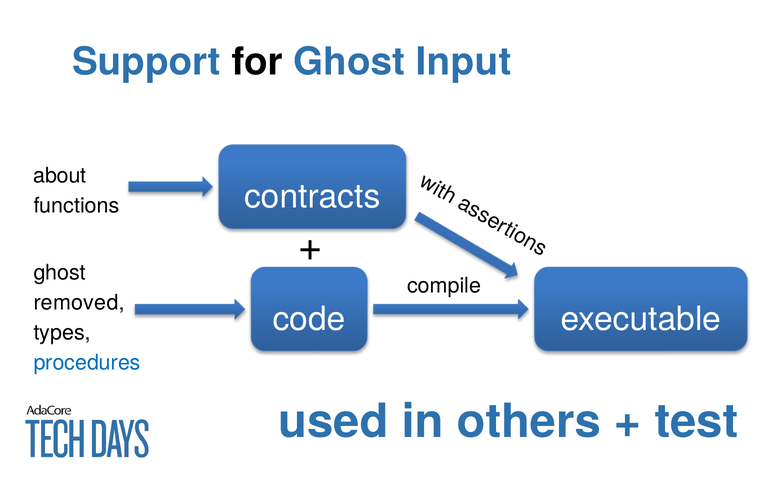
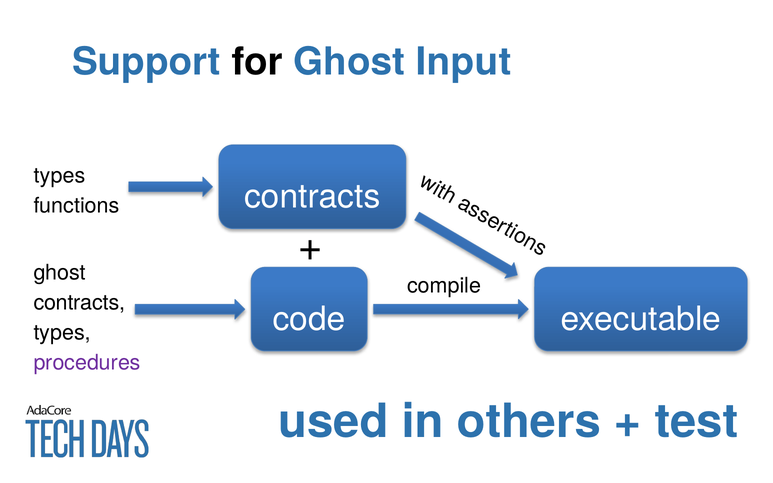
about at (60, 176): about -> types
removed at (79, 303): removed -> contracts
procedures colour: blue -> purple
